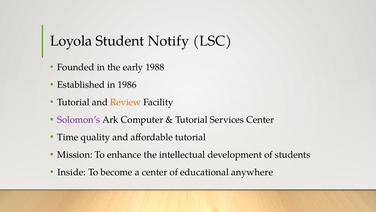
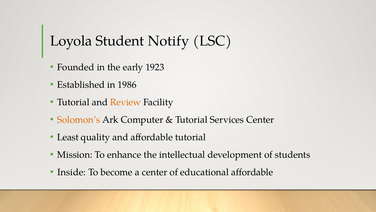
1988: 1988 -> 1923
Solomon’s colour: purple -> orange
Time: Time -> Least
educational anywhere: anywhere -> affordable
